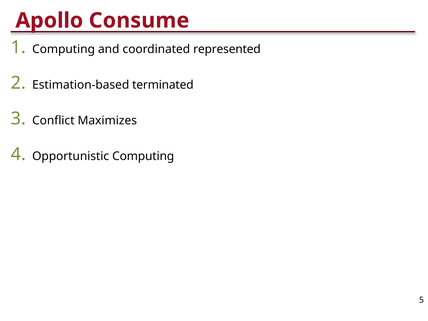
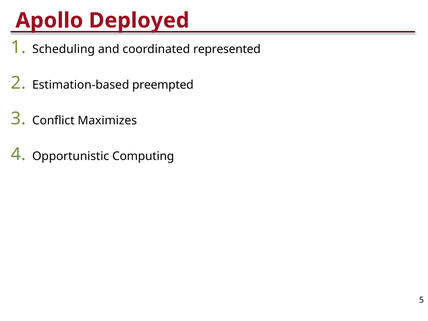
Consume: Consume -> Deployed
Computing at (64, 49): Computing -> Scheduling
terminated: terminated -> preempted
